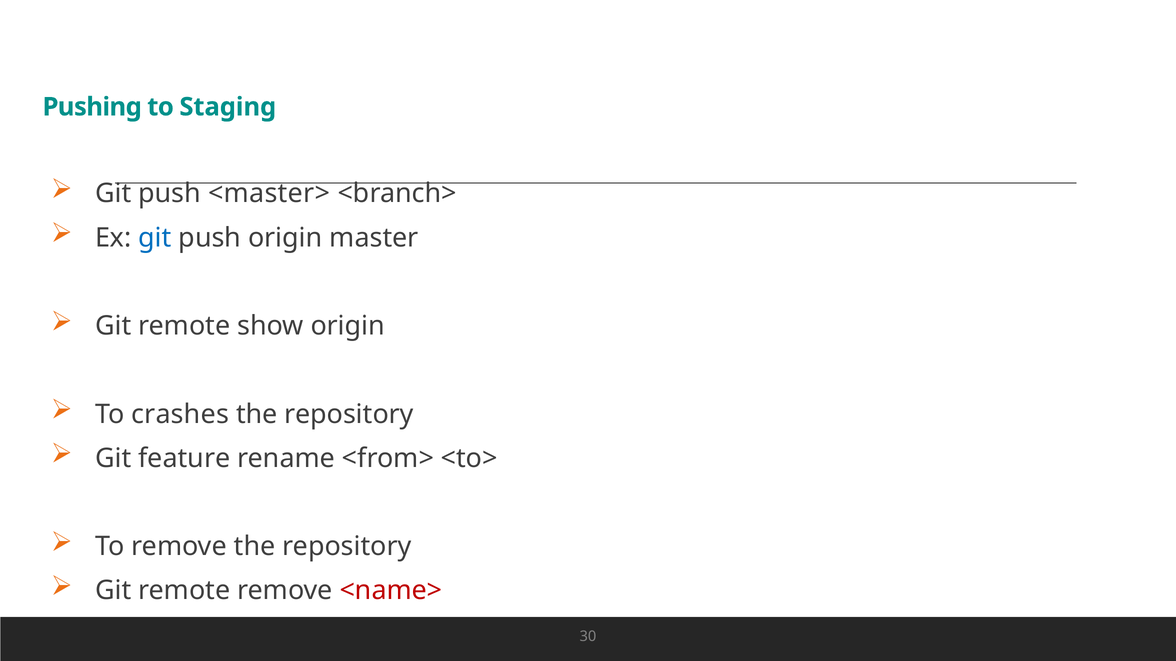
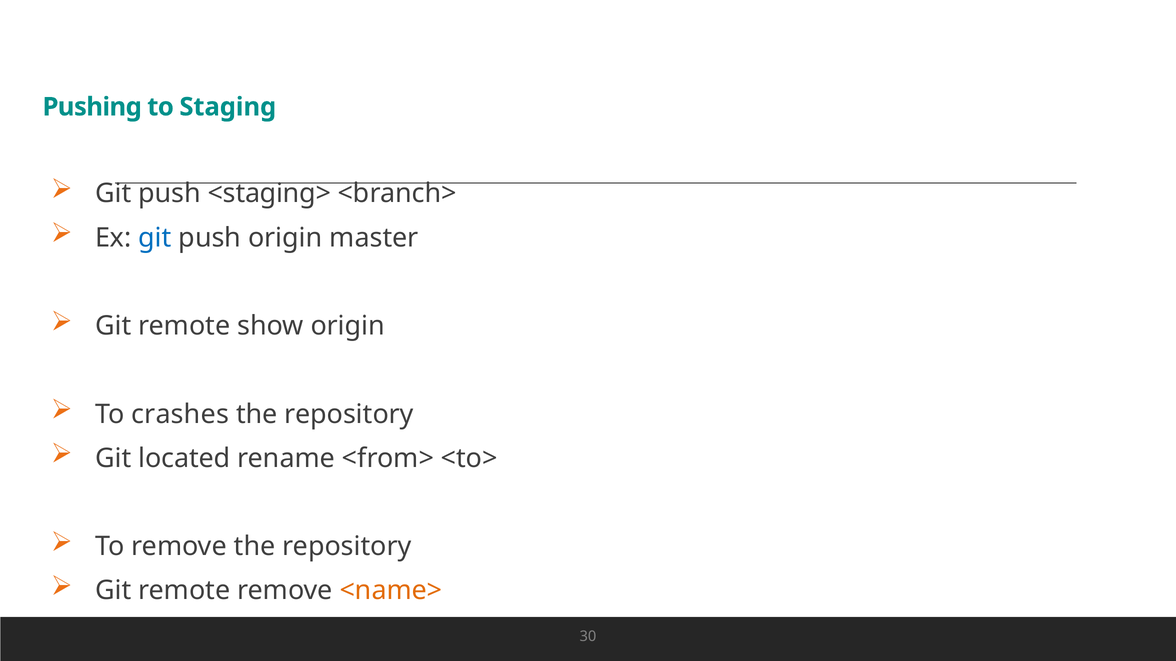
<master>: <master> -> <staging>
feature: feature -> located
<name> colour: red -> orange
